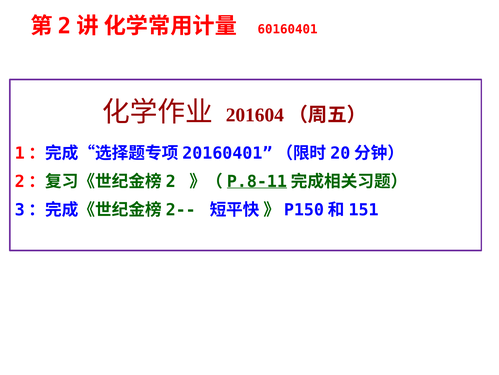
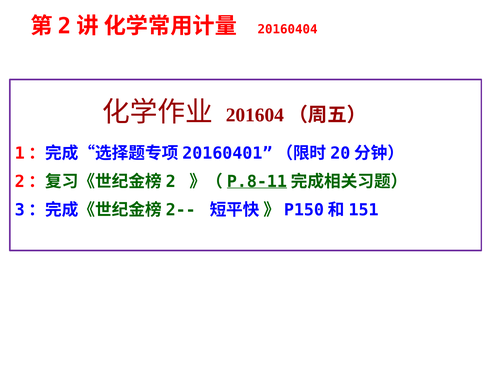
60160401: 60160401 -> 20160404
